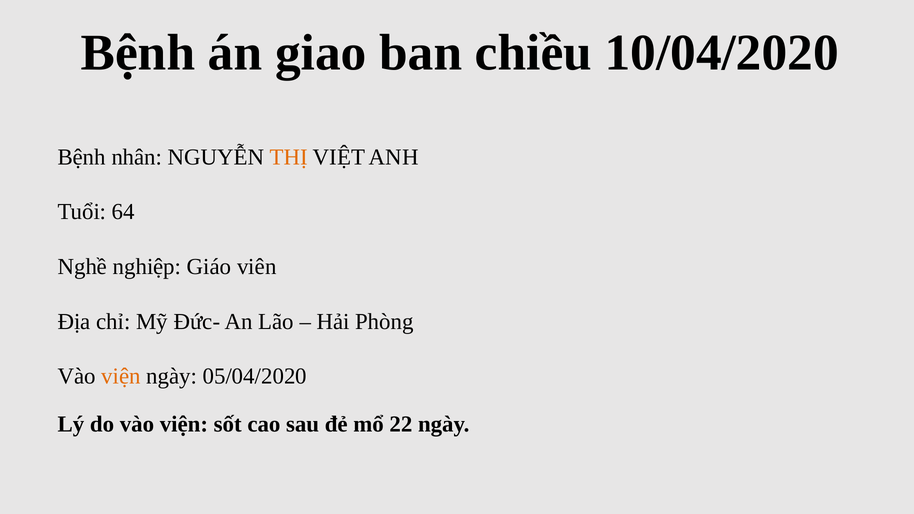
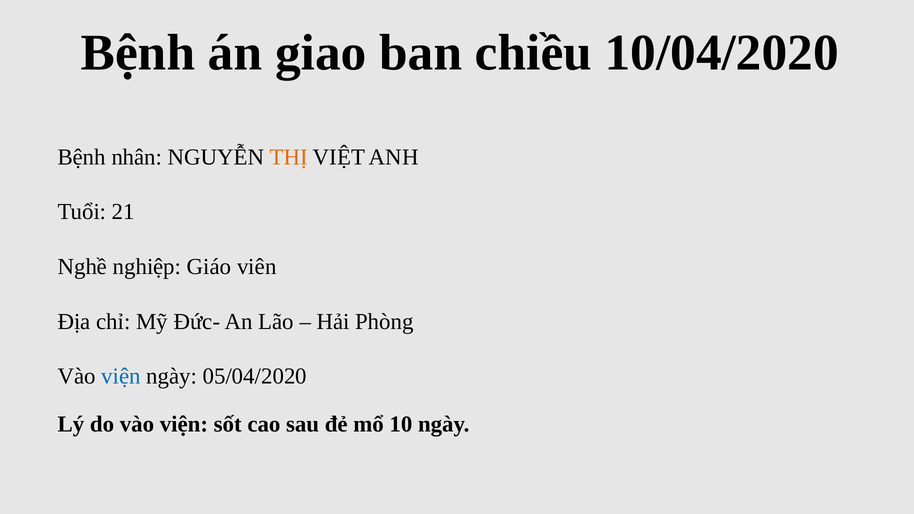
64: 64 -> 21
viện at (121, 377) colour: orange -> blue
22: 22 -> 10
